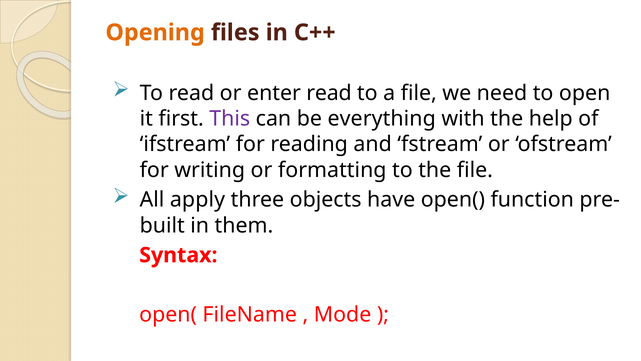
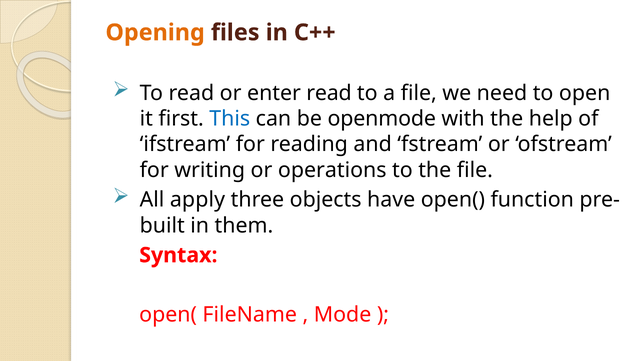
This colour: purple -> blue
everything: everything -> openmode
formatting: formatting -> operations
